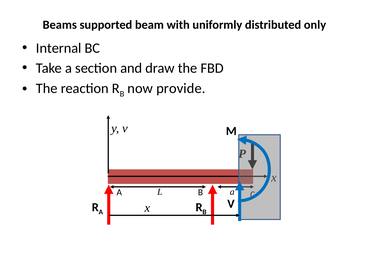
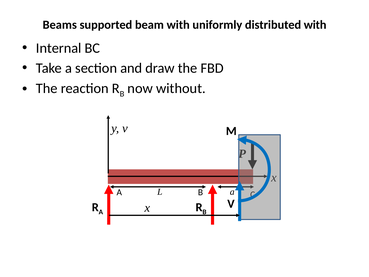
distributed only: only -> with
provide: provide -> without
